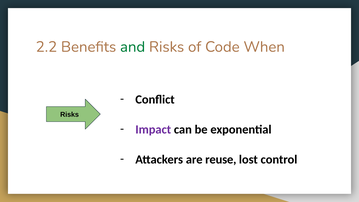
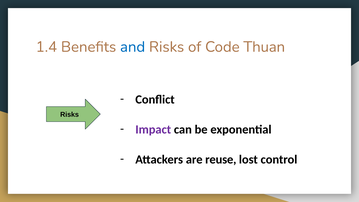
2.2: 2.2 -> 1.4
and colour: green -> blue
When: When -> Thuan
